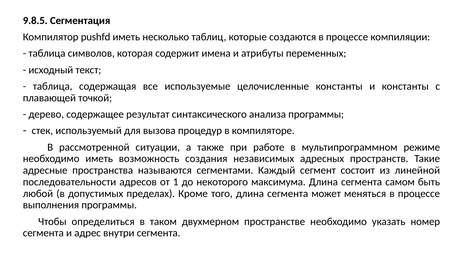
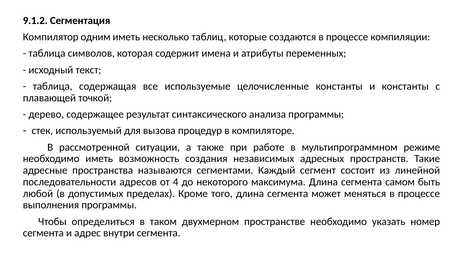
9.8.5: 9.8.5 -> 9.1.2
pushfd: pushfd -> одним
1: 1 -> 4
